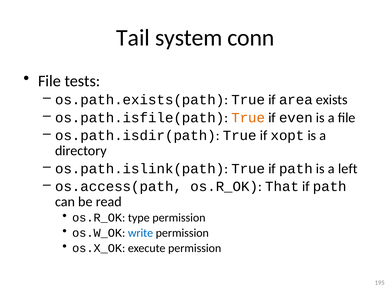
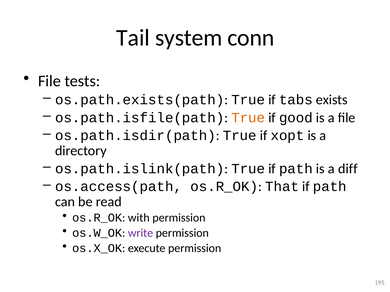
area: area -> tabs
even: even -> good
left: left -> diff
type: type -> with
write colour: blue -> purple
